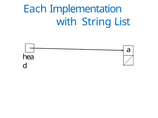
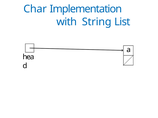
Each: Each -> Char
